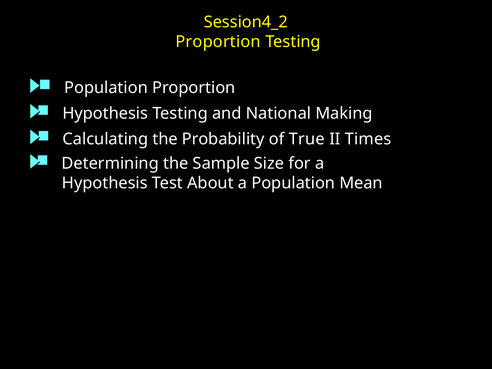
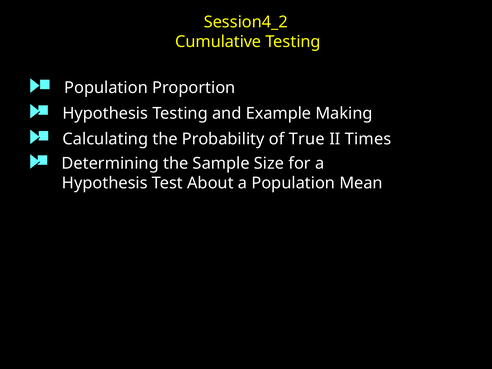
Proportion at (218, 42): Proportion -> Cumulative
National: National -> Example
